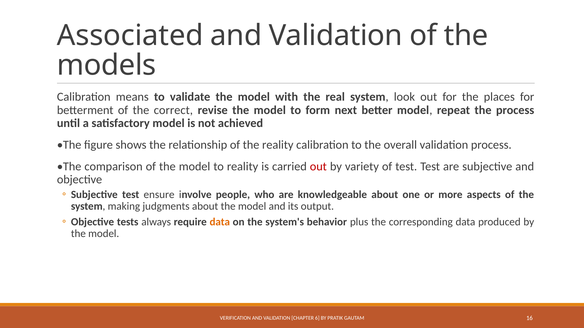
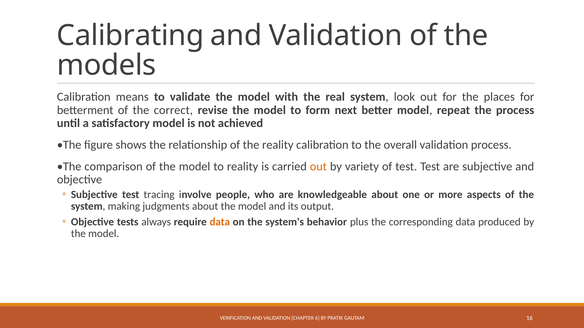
Associated: Associated -> Calibrating
out at (318, 167) colour: red -> orange
ensure: ensure -> tracing
